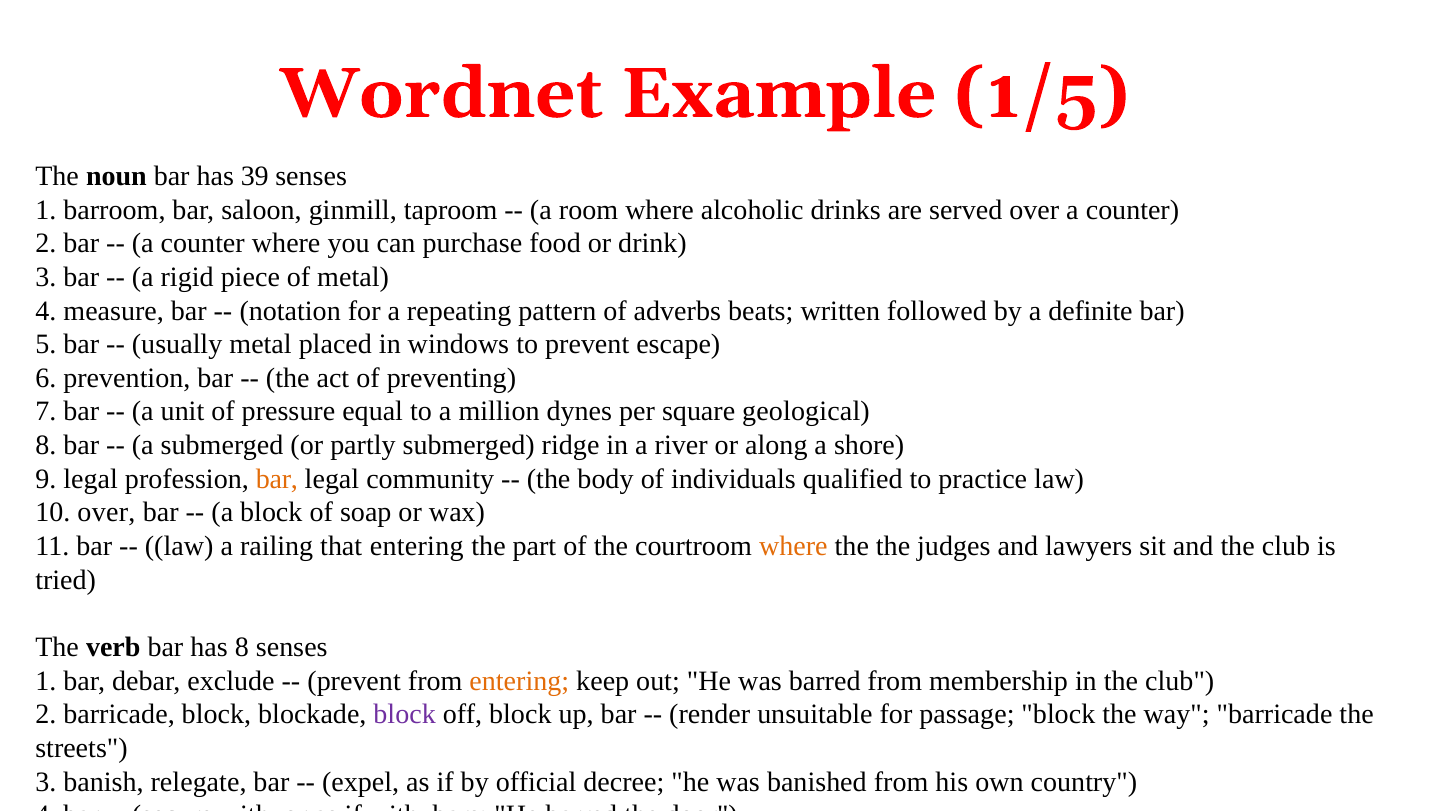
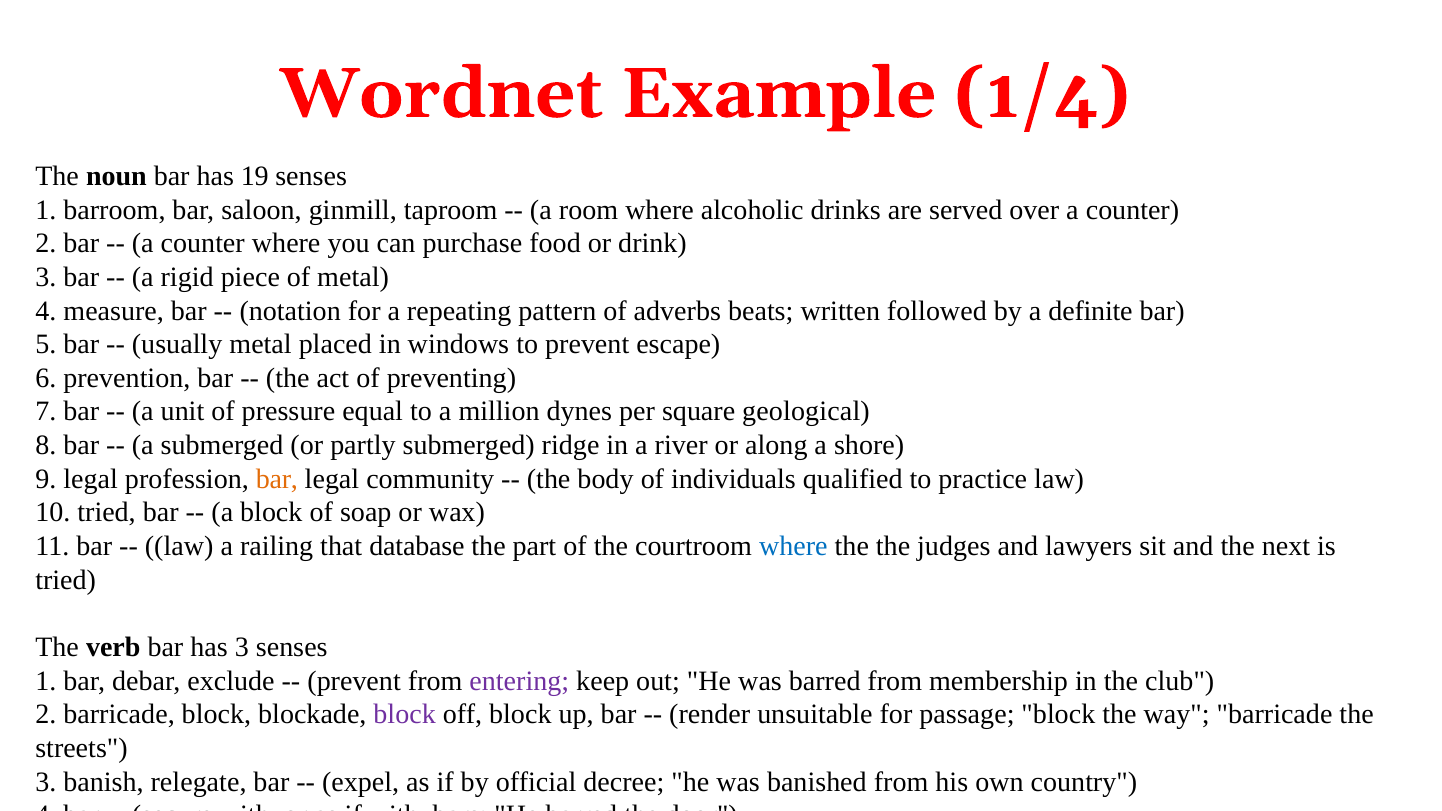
1/5: 1/5 -> 1/4
39: 39 -> 19
10 over: over -> tried
that entering: entering -> database
where at (793, 546) colour: orange -> blue
and the club: club -> next
has 8: 8 -> 3
entering at (519, 681) colour: orange -> purple
